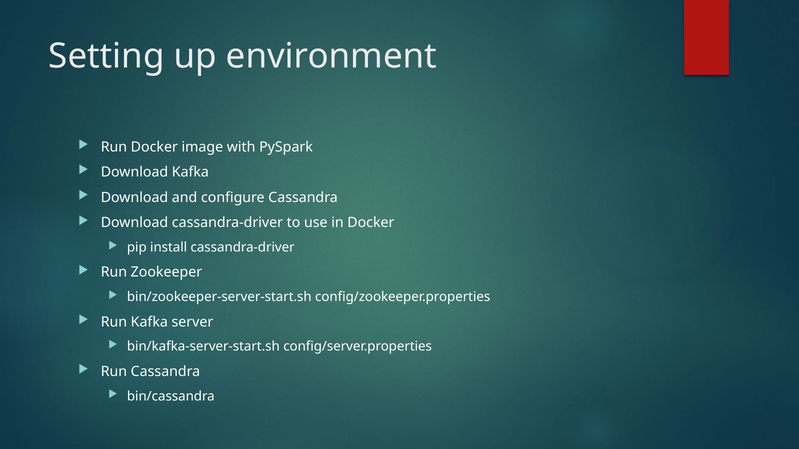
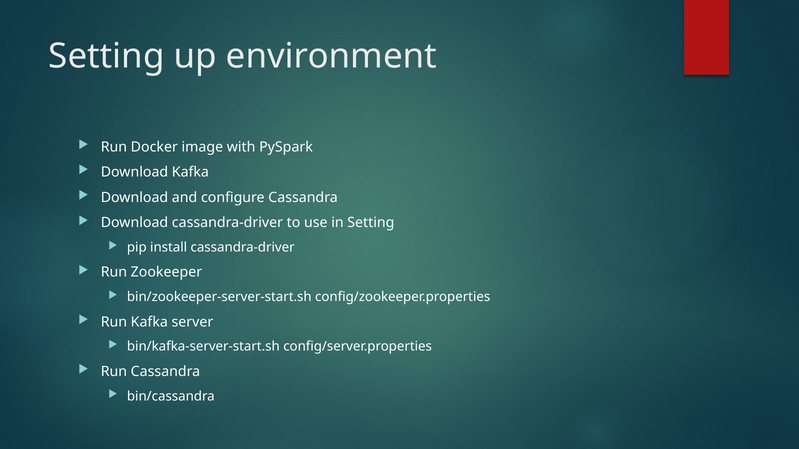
in Docker: Docker -> Setting
